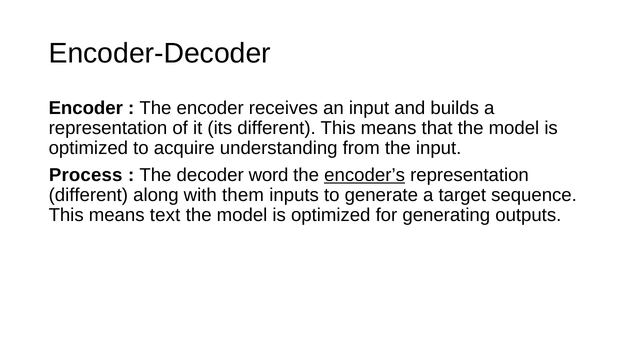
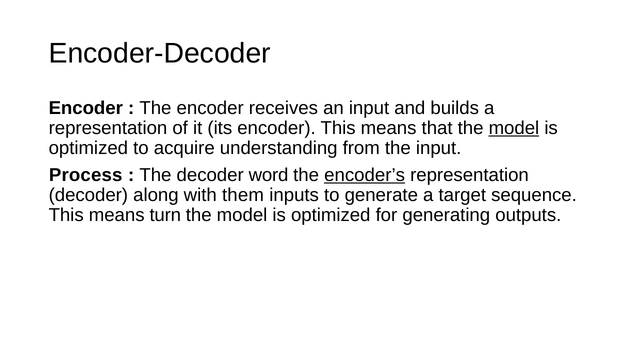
its different: different -> encoder
model at (514, 128) underline: none -> present
different at (88, 195): different -> decoder
text: text -> turn
